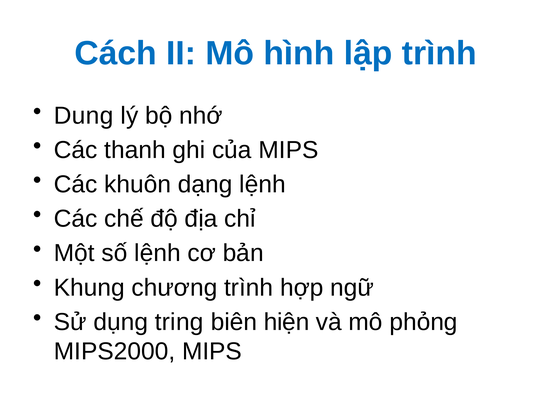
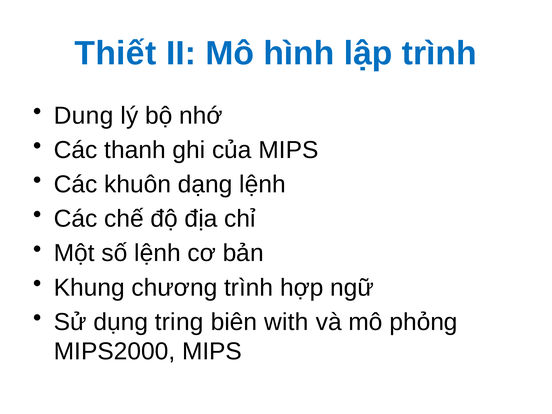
Cách: Cách -> Thiết
hiện: hiện -> with
